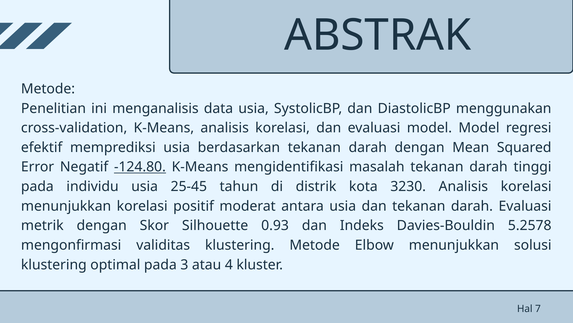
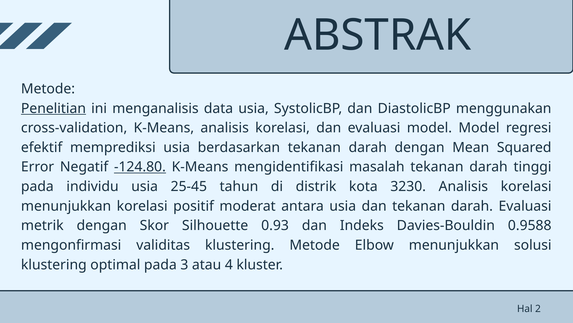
Penelitian underline: none -> present
5.2578: 5.2578 -> 0.9588
7: 7 -> 2
